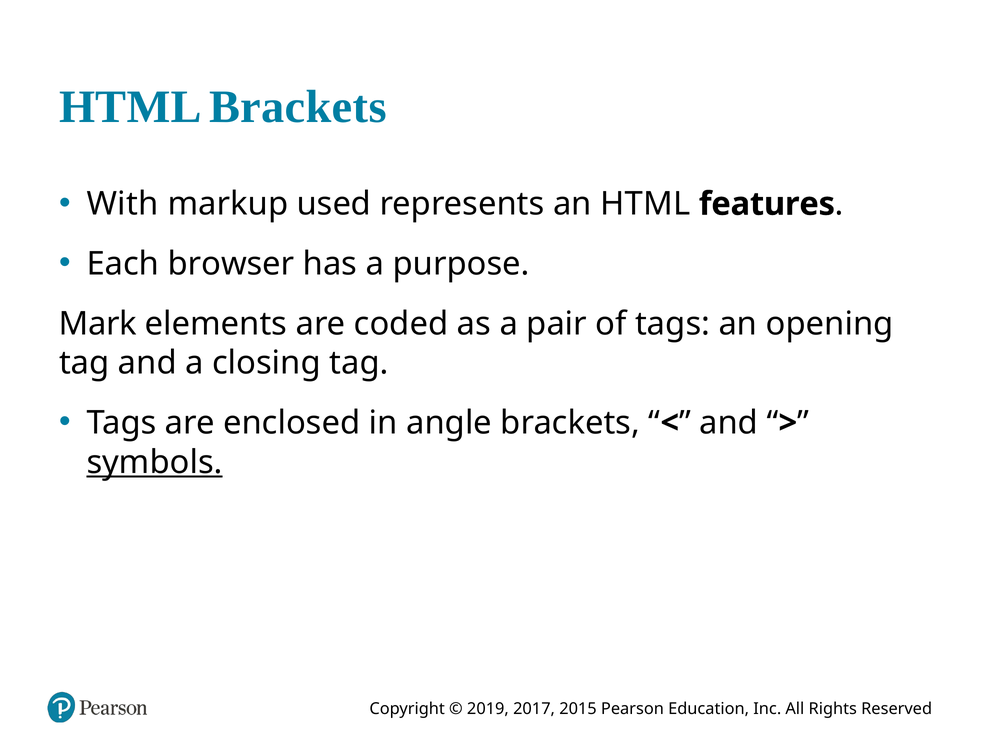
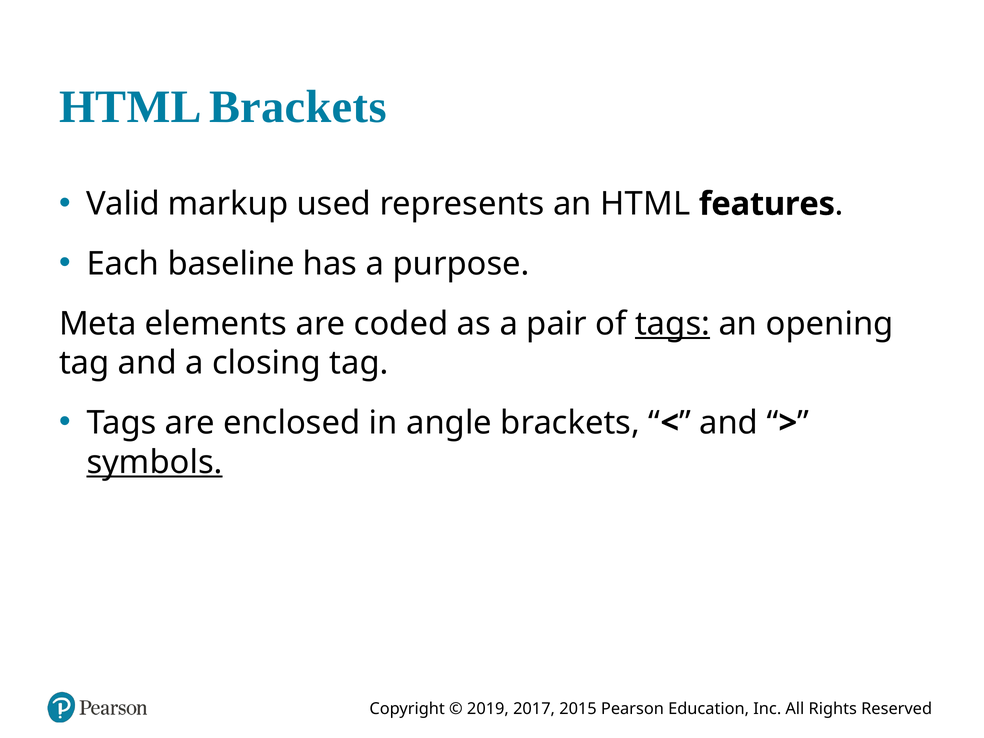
With: With -> Valid
browser: browser -> baseline
Mark: Mark -> Meta
tags at (673, 324) underline: none -> present
